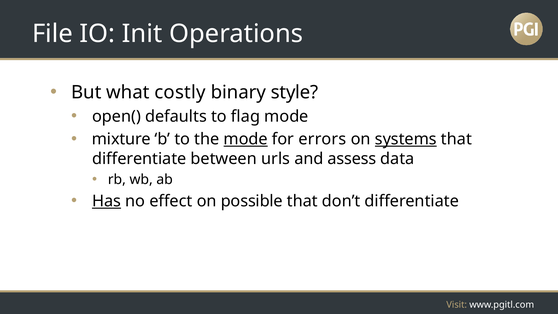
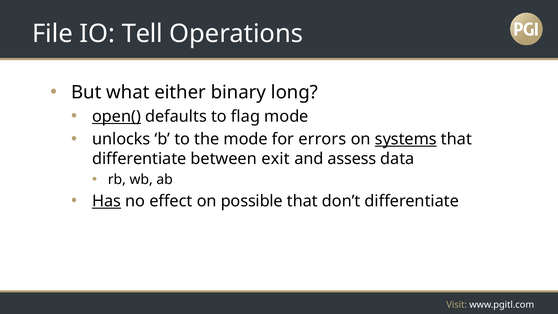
Init: Init -> Tell
costly: costly -> either
style: style -> long
open( underline: none -> present
mixture: mixture -> unlocks
mode at (246, 139) underline: present -> none
urls: urls -> exit
